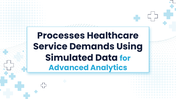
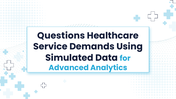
Processes: Processes -> Questions
